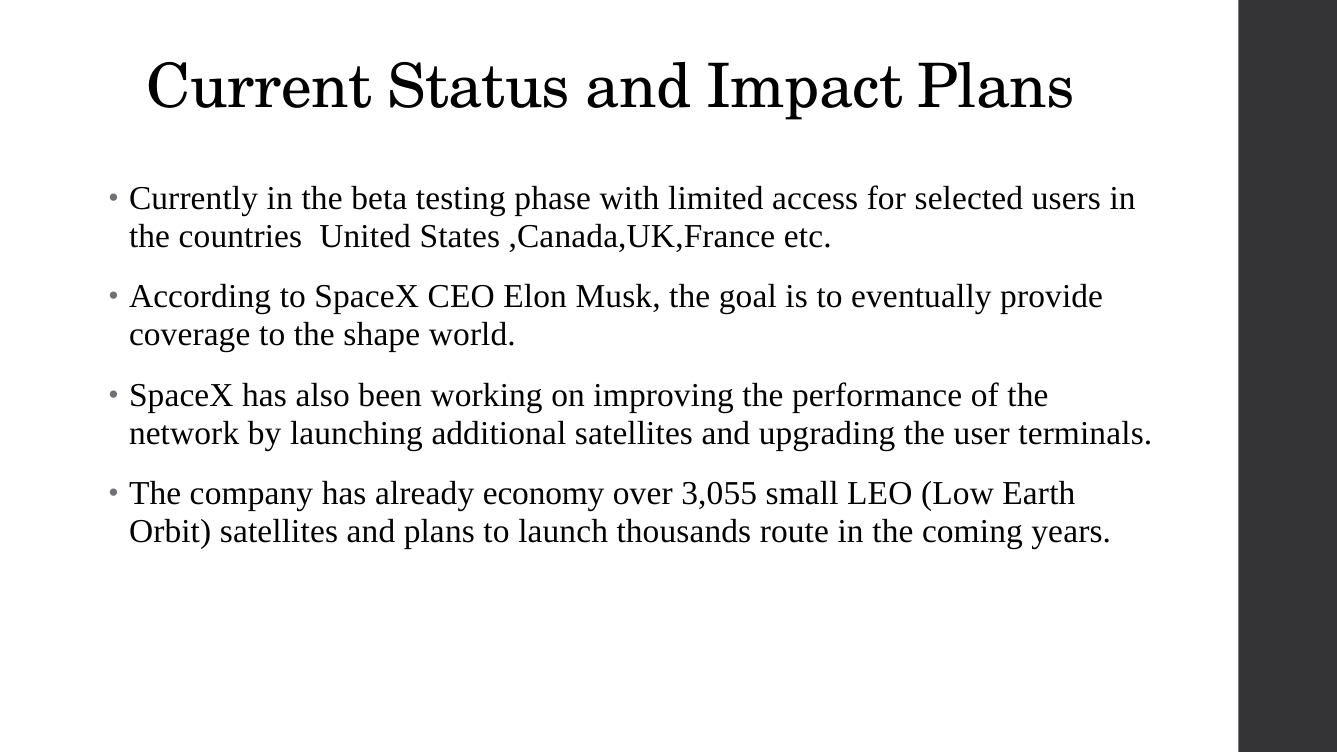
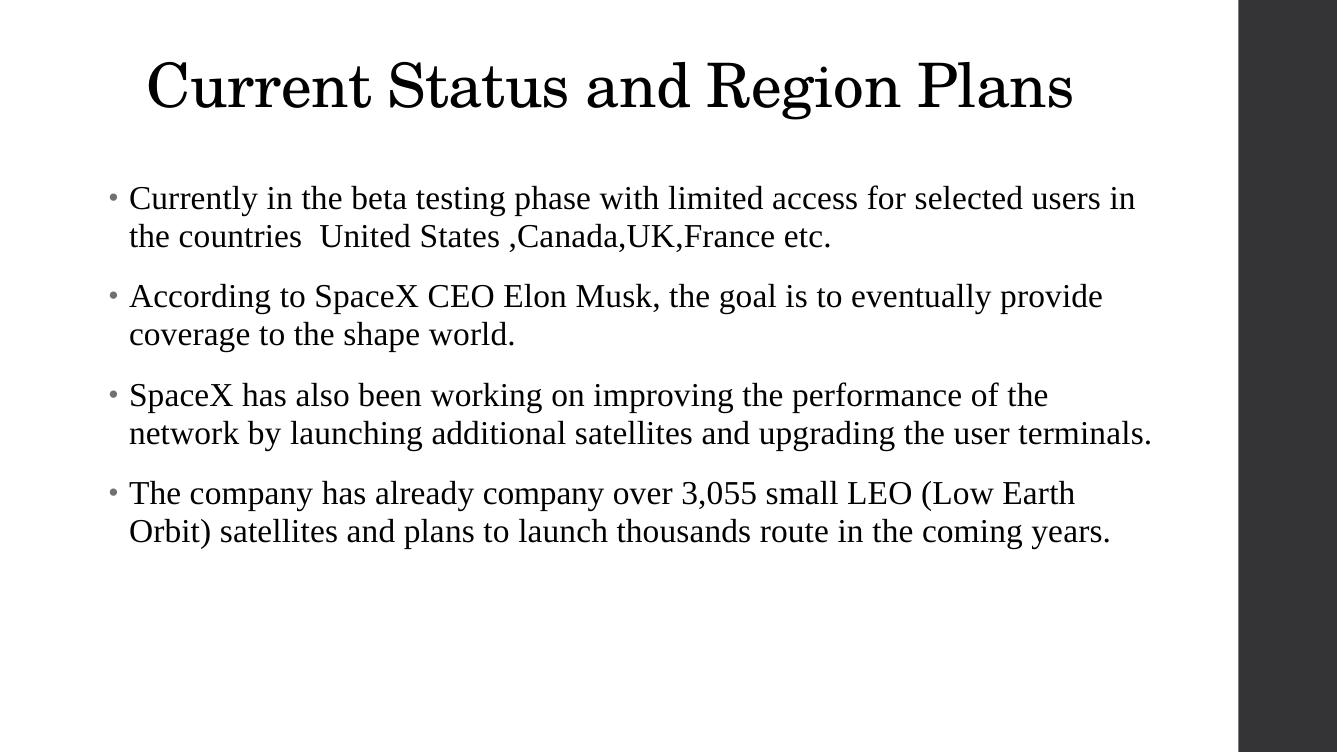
Impact: Impact -> Region
already economy: economy -> company
